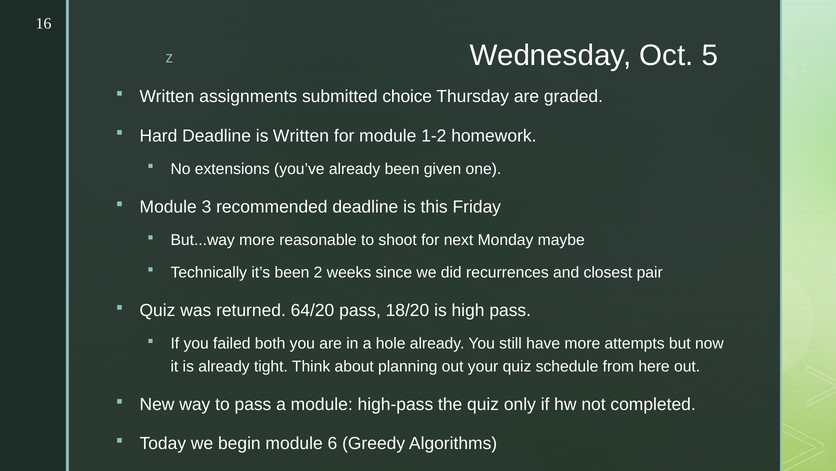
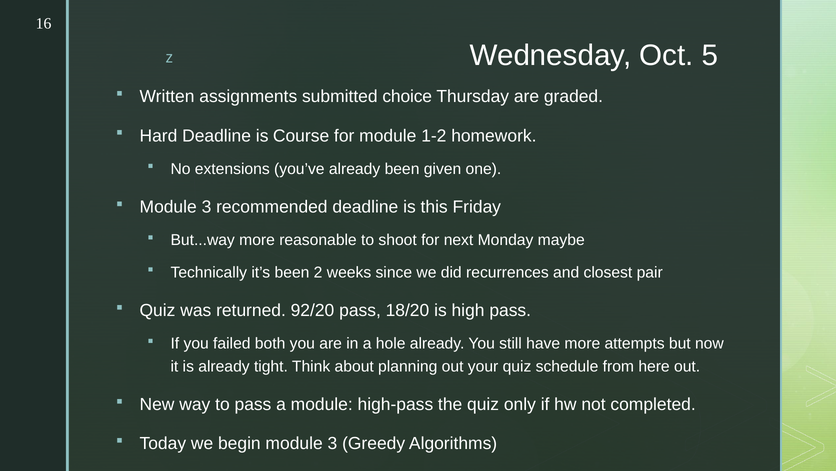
is Written: Written -> Course
64/20: 64/20 -> 92/20
begin module 6: 6 -> 3
